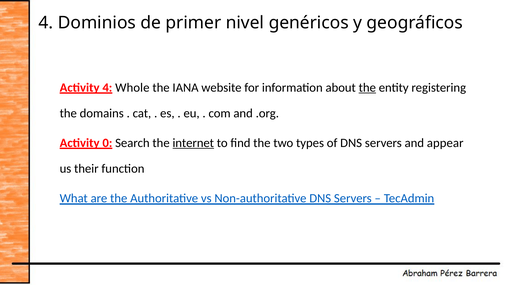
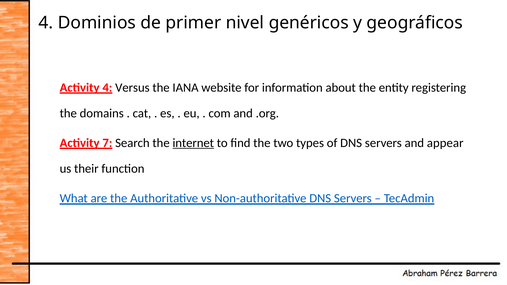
Whole: Whole -> Versus
the at (367, 88) underline: present -> none
0: 0 -> 7
